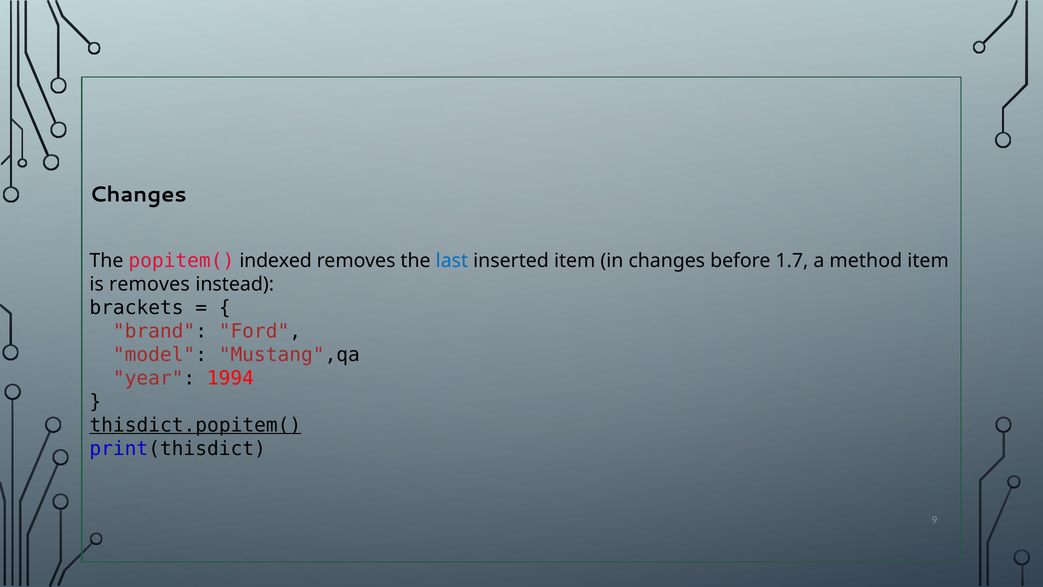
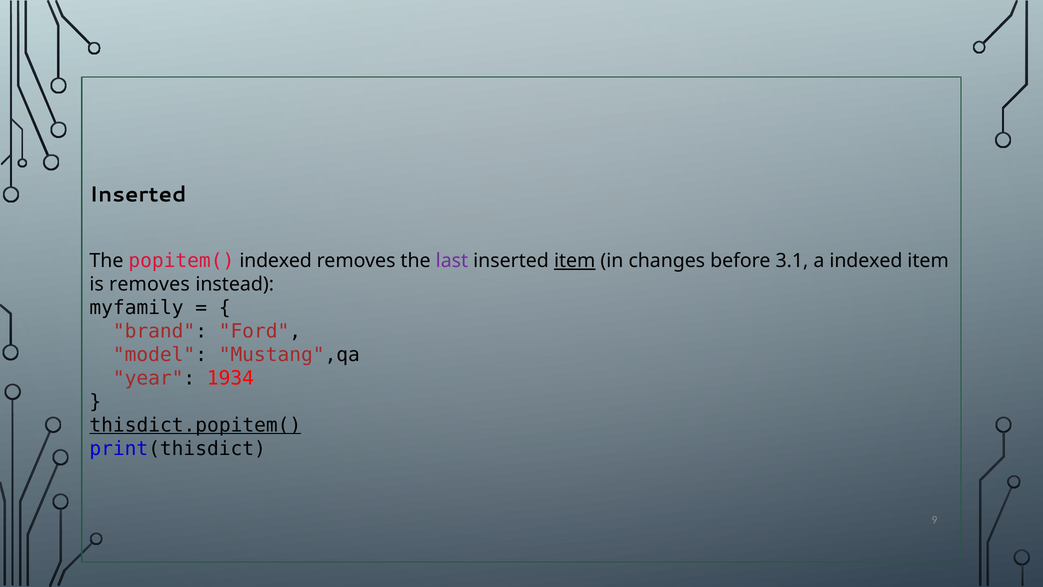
Changes at (138, 194): Changes -> Inserted
last colour: blue -> purple
item at (575, 261) underline: none -> present
1.7: 1.7 -> 3.1
a method: method -> indexed
brackets: brackets -> myfamily
1994: 1994 -> 1934
